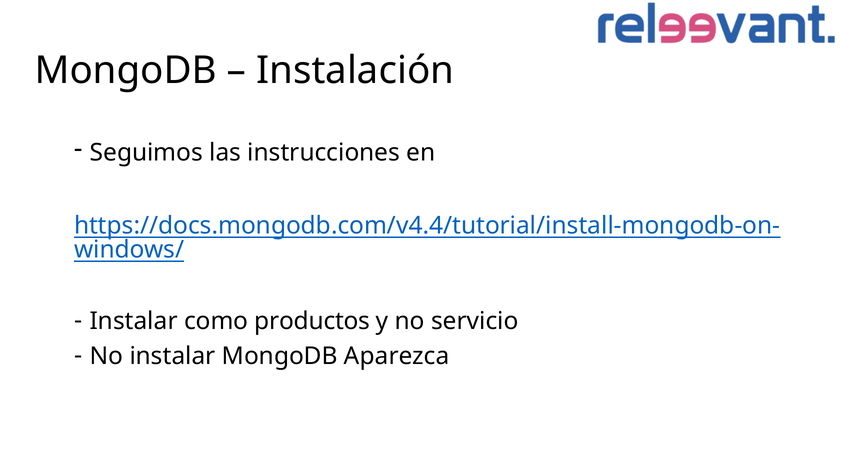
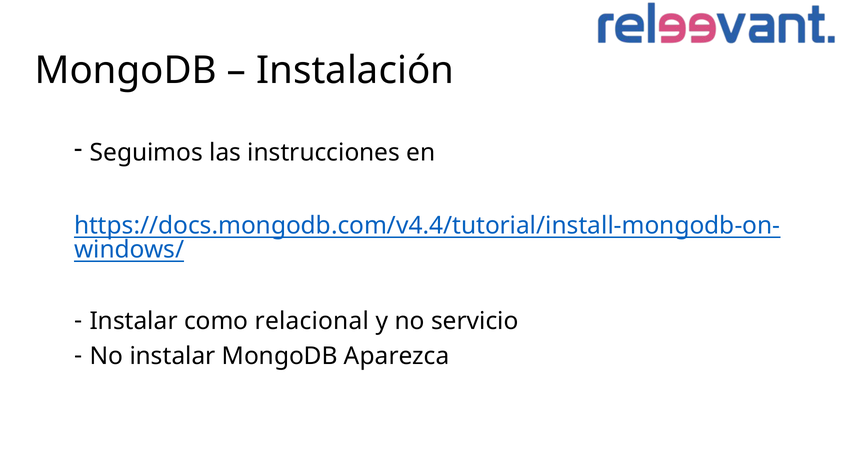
productos: productos -> relacional
